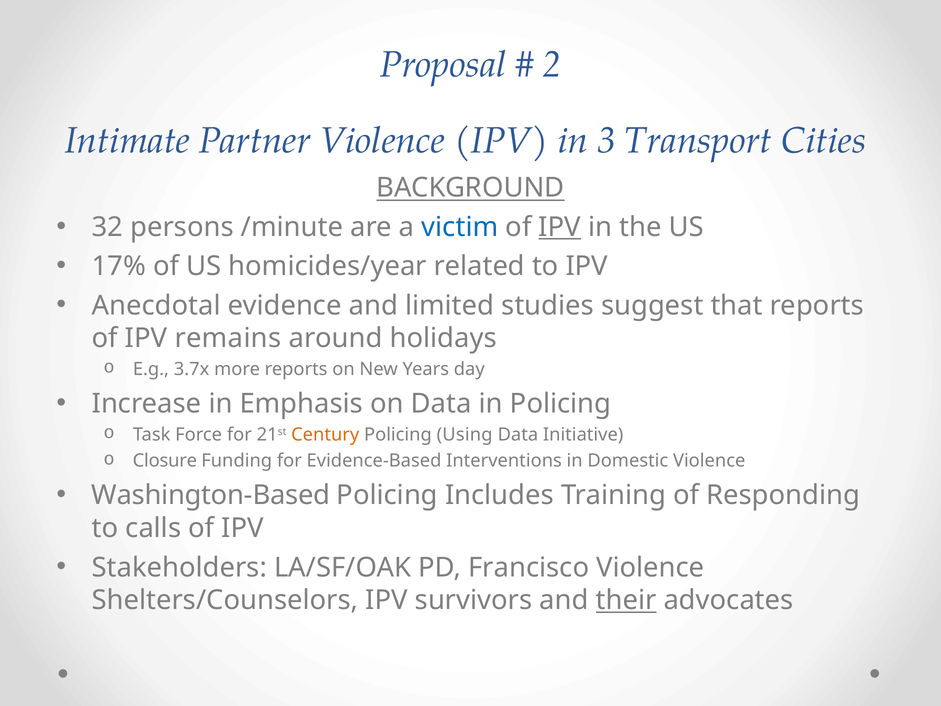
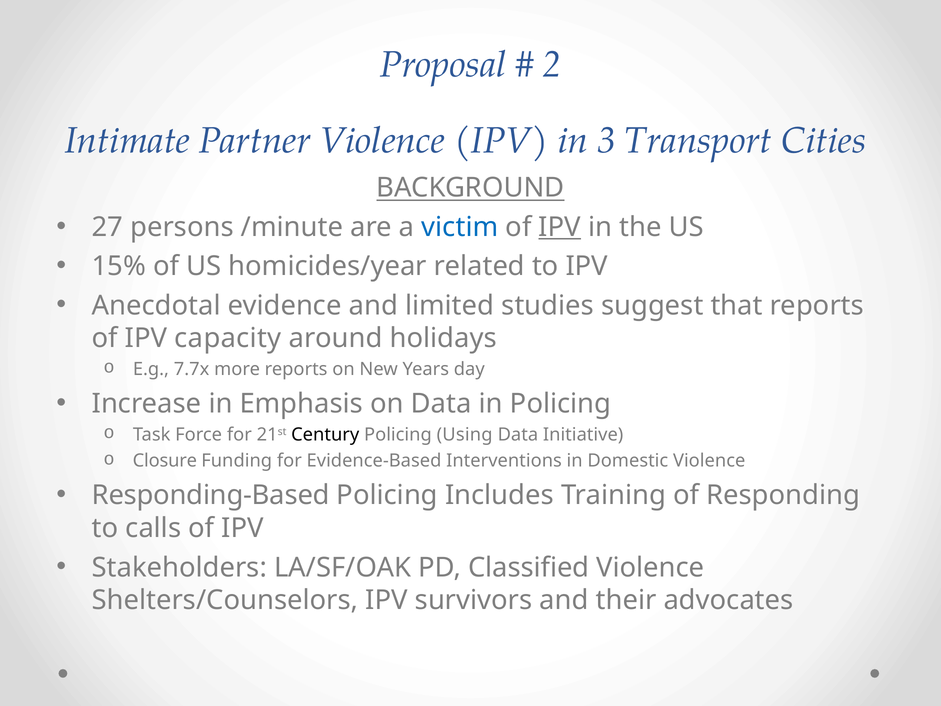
32: 32 -> 27
17%: 17% -> 15%
remains: remains -> capacity
3.7x: 3.7x -> 7.7x
Century colour: orange -> black
Washington-Based: Washington-Based -> Responding-Based
Francisco: Francisco -> Classified
their underline: present -> none
